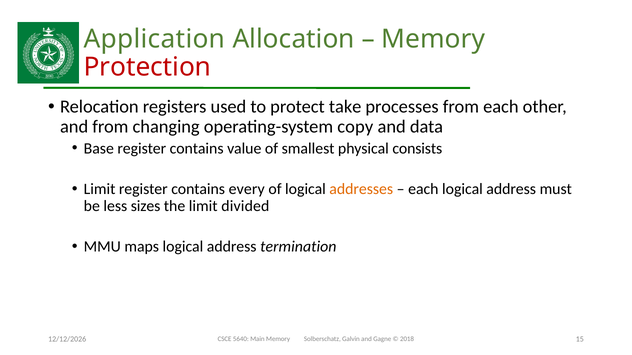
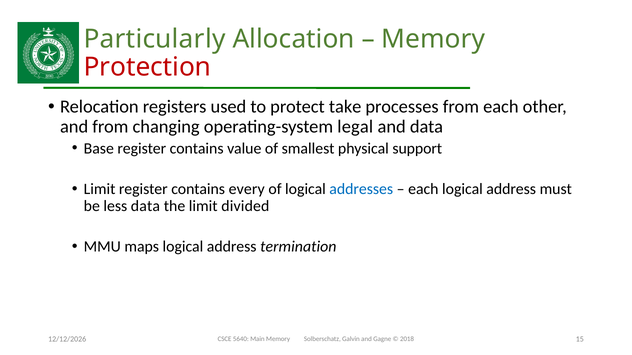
Application: Application -> Particularly
copy: copy -> legal
consists: consists -> support
addresses colour: orange -> blue
less sizes: sizes -> data
